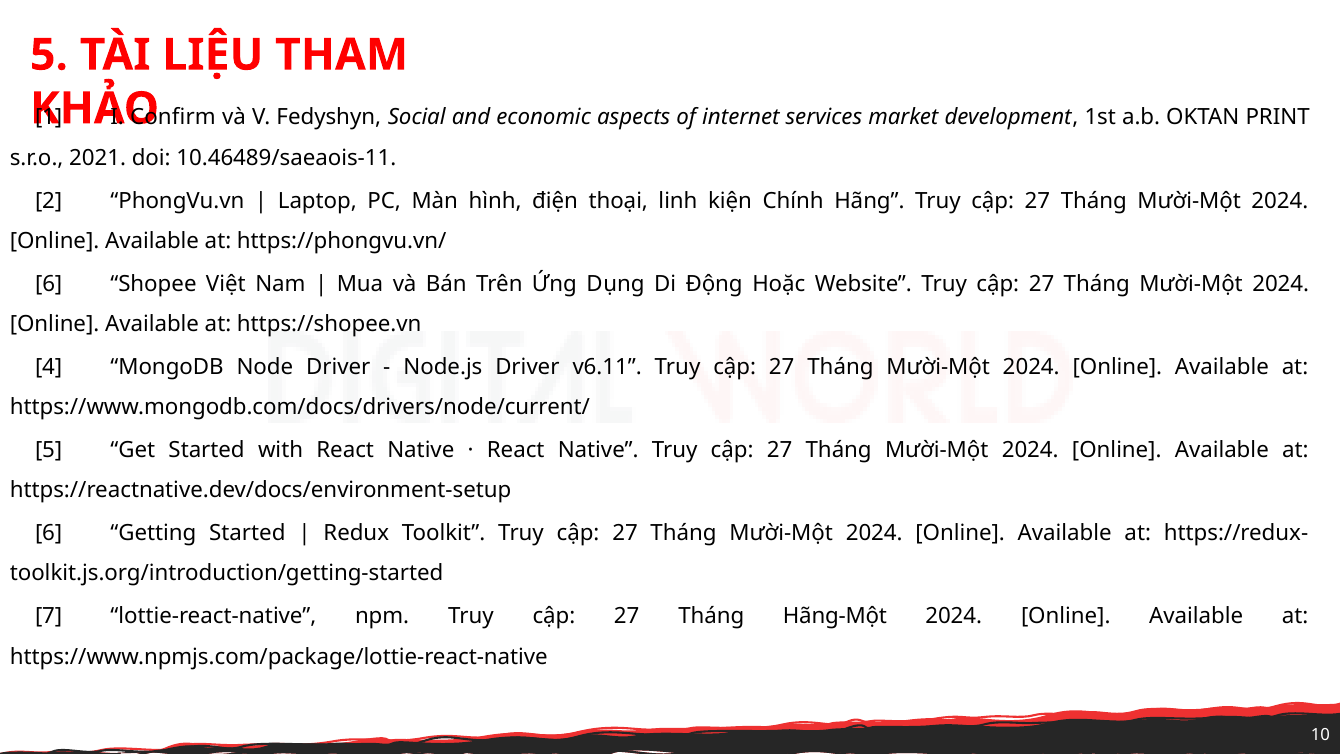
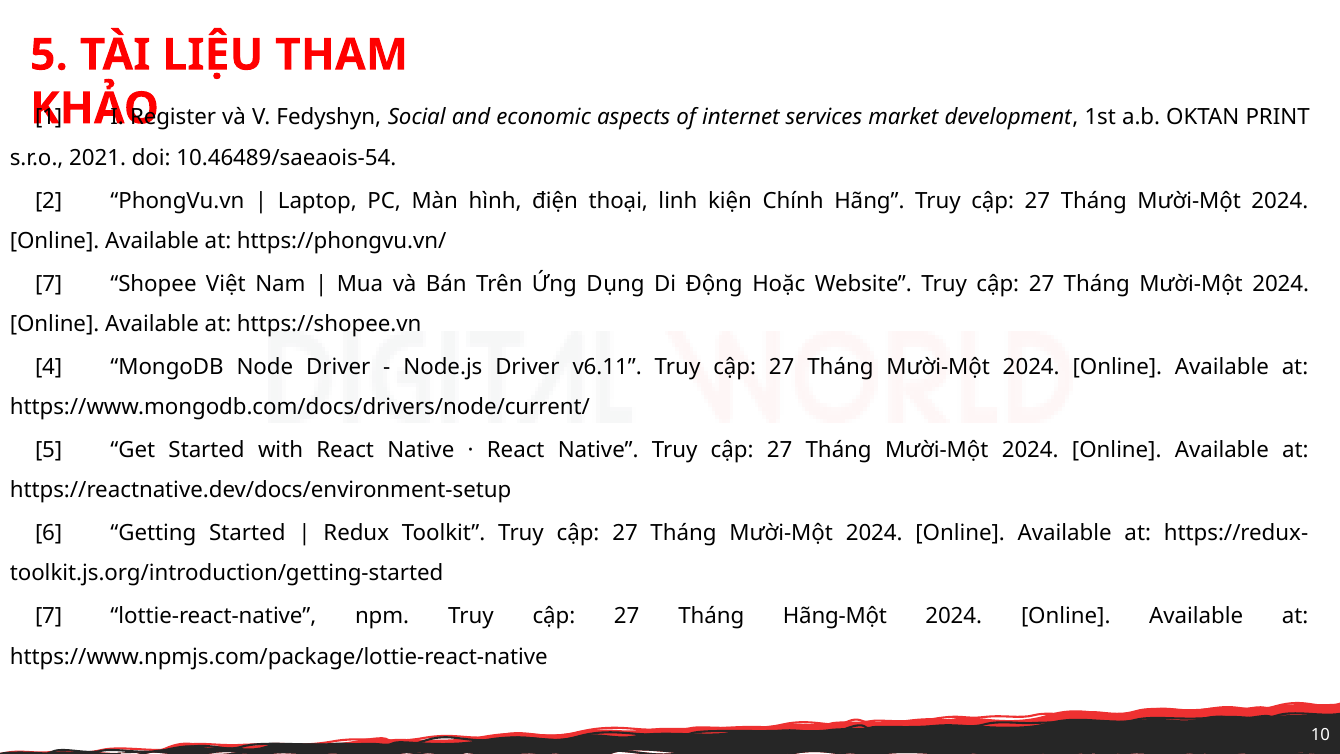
Confirm: Confirm -> Register
10.46489/saeaois-11: 10.46489/saeaois-11 -> 10.46489/saeaois-54
6 at (49, 284): 6 -> 7
